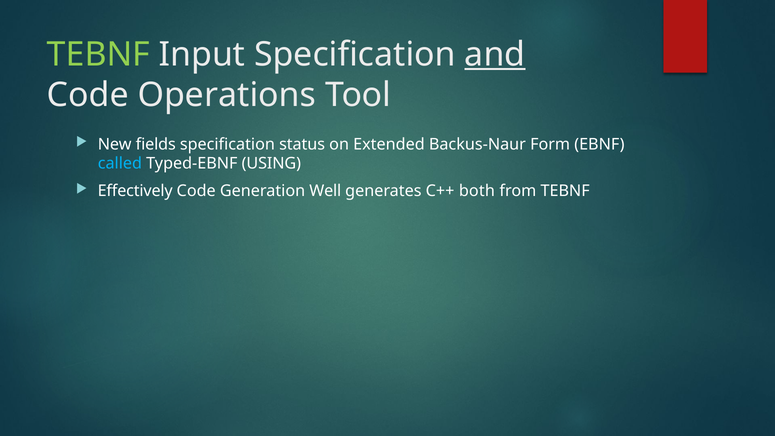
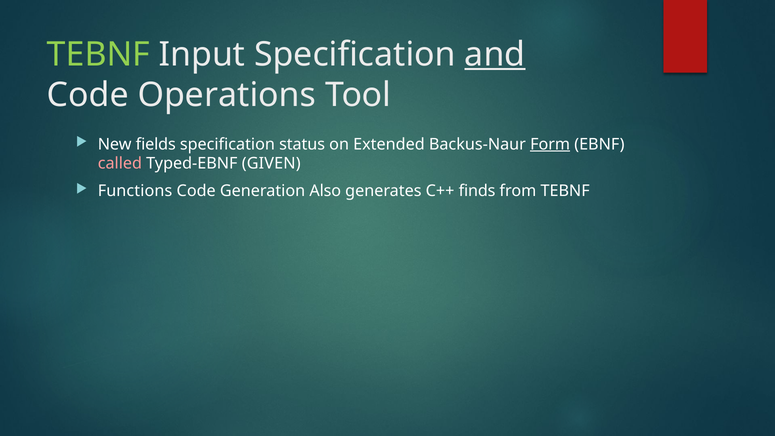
Form underline: none -> present
called colour: light blue -> pink
USING: USING -> GIVEN
Effectively: Effectively -> Functions
Well: Well -> Also
both: both -> finds
